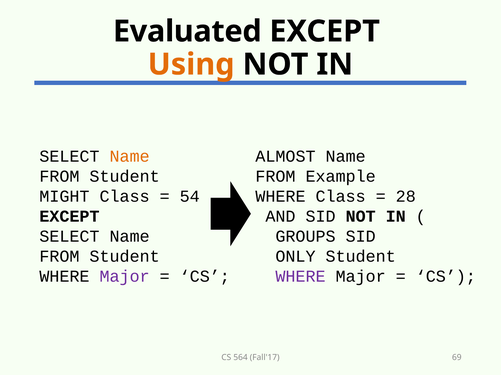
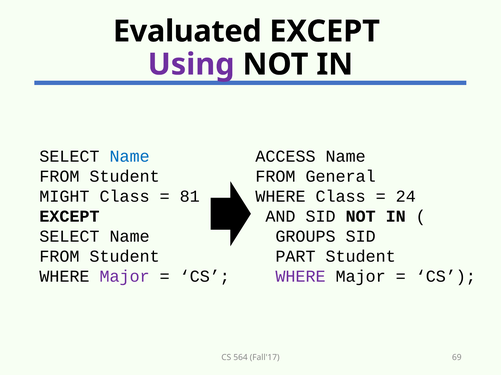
Using colour: orange -> purple
Name at (130, 157) colour: orange -> blue
ALMOST: ALMOST -> ACCESS
Example: Example -> General
54: 54 -> 81
28: 28 -> 24
ONLY: ONLY -> PART
